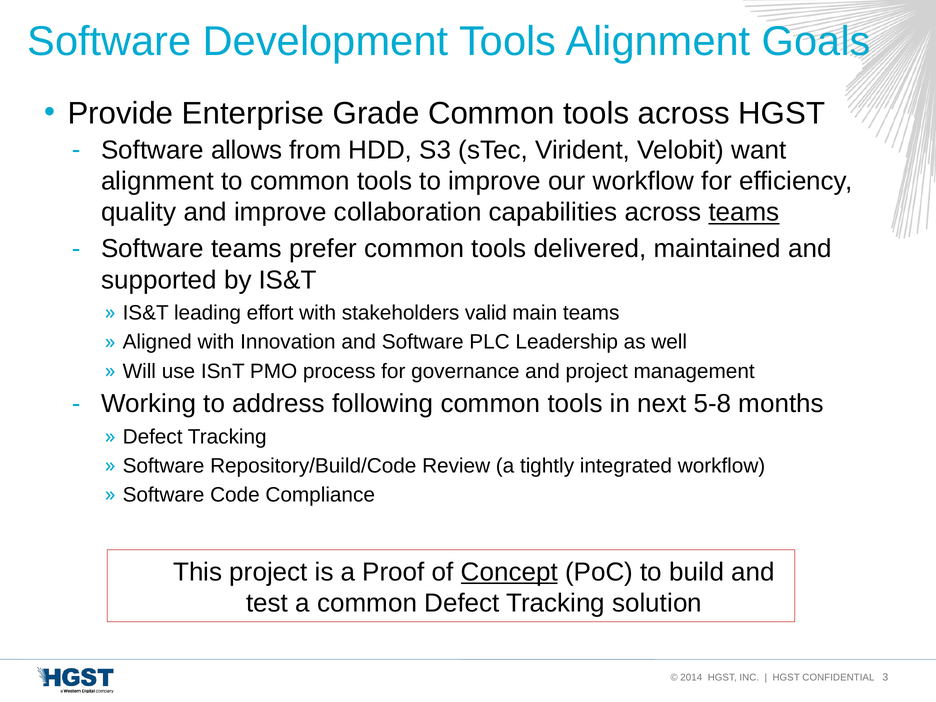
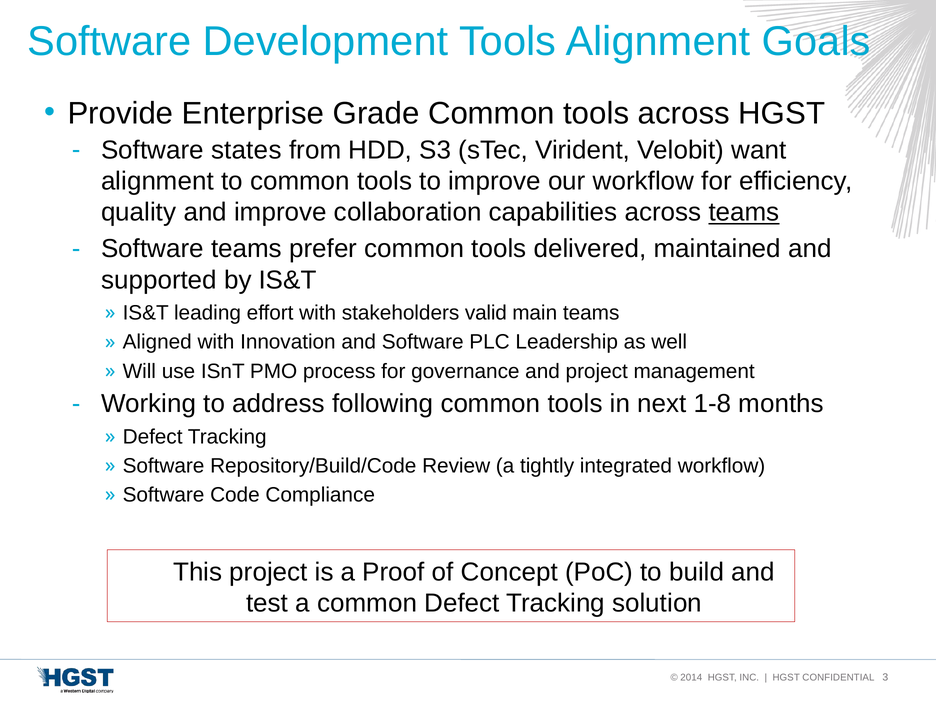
allows: allows -> states
5-8: 5-8 -> 1-8
Concept underline: present -> none
